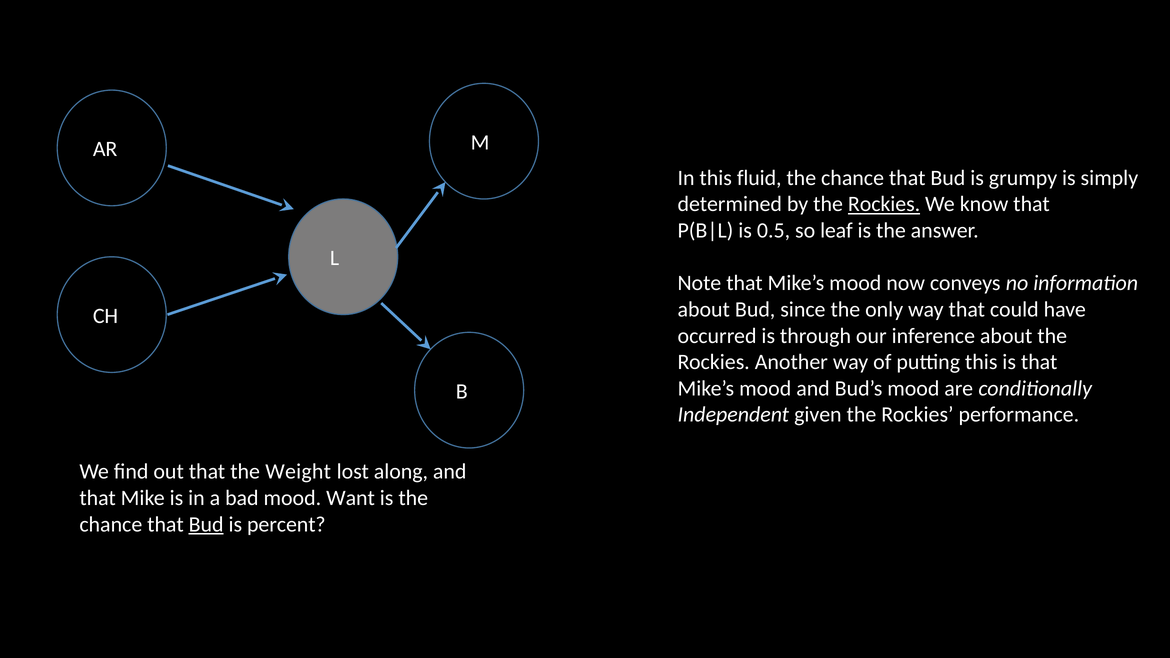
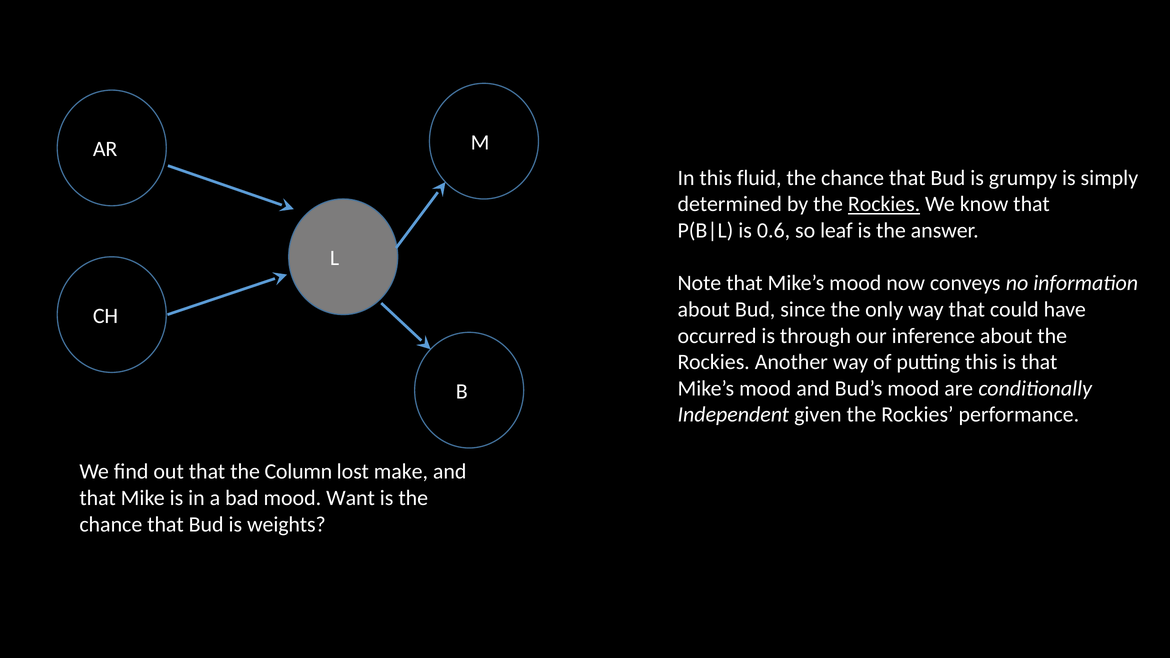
0.5: 0.5 -> 0.6
Weight: Weight -> Column
along: along -> make
Bud at (206, 524) underline: present -> none
percent: percent -> weights
